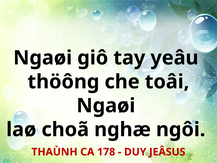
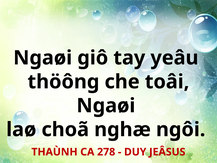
178: 178 -> 278
